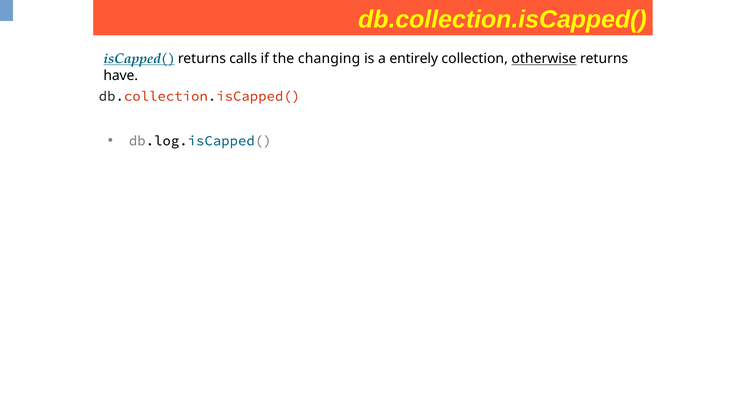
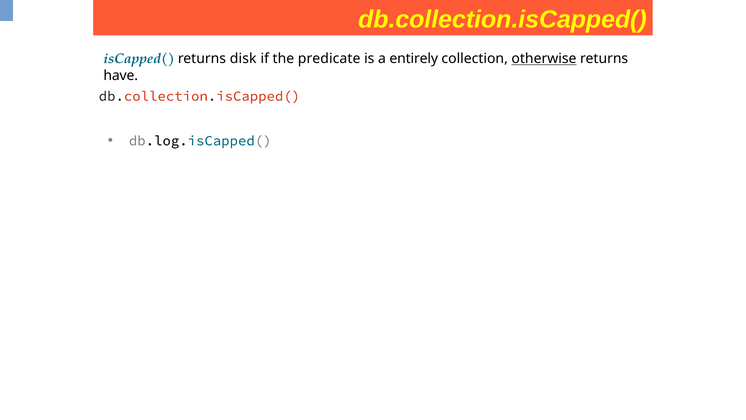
isCapped( underline: present -> none
calls: calls -> disk
changing: changing -> predicate
